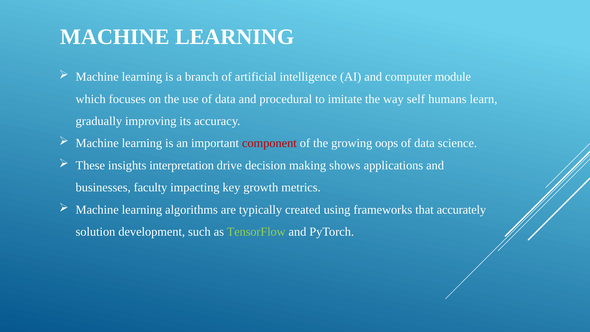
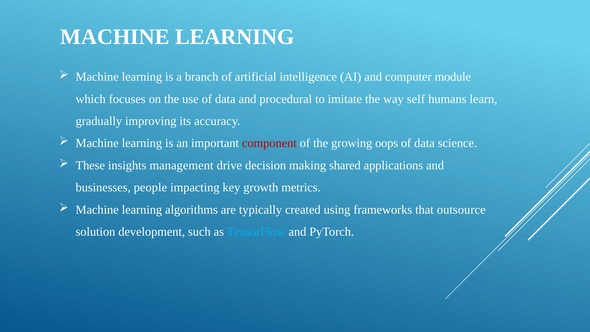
interpretation: interpretation -> management
shows: shows -> shared
faculty: faculty -> people
accurately: accurately -> outsource
TensorFlow colour: light green -> light blue
